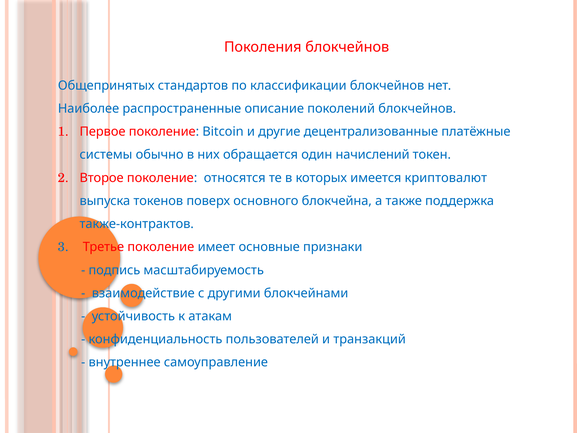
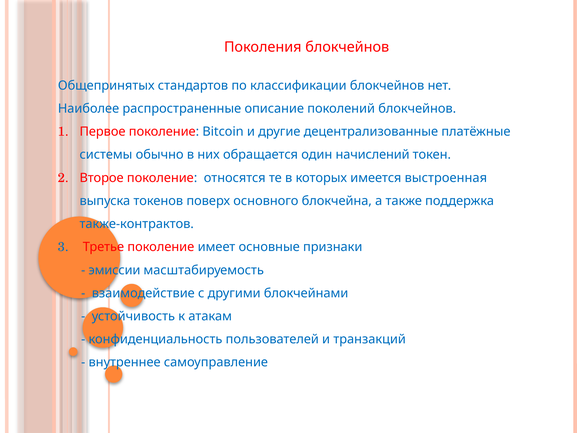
криптовалют: криптовалют -> выстроенная
подпись: подпись -> эмиссии
